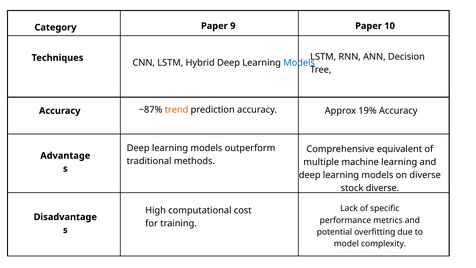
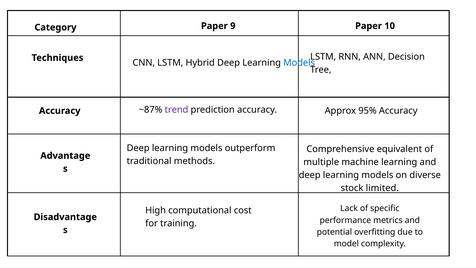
trend colour: orange -> purple
19%: 19% -> 95%
stock diverse: diverse -> limited
